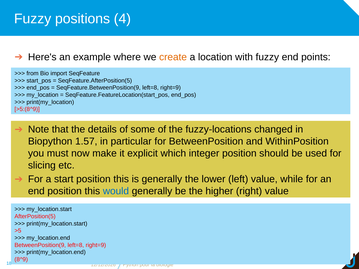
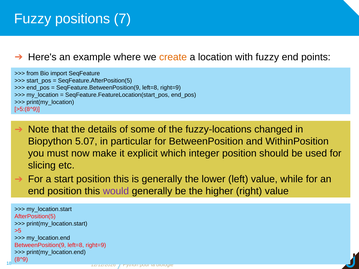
4: 4 -> 7
1.57: 1.57 -> 5.07
would colour: blue -> purple
